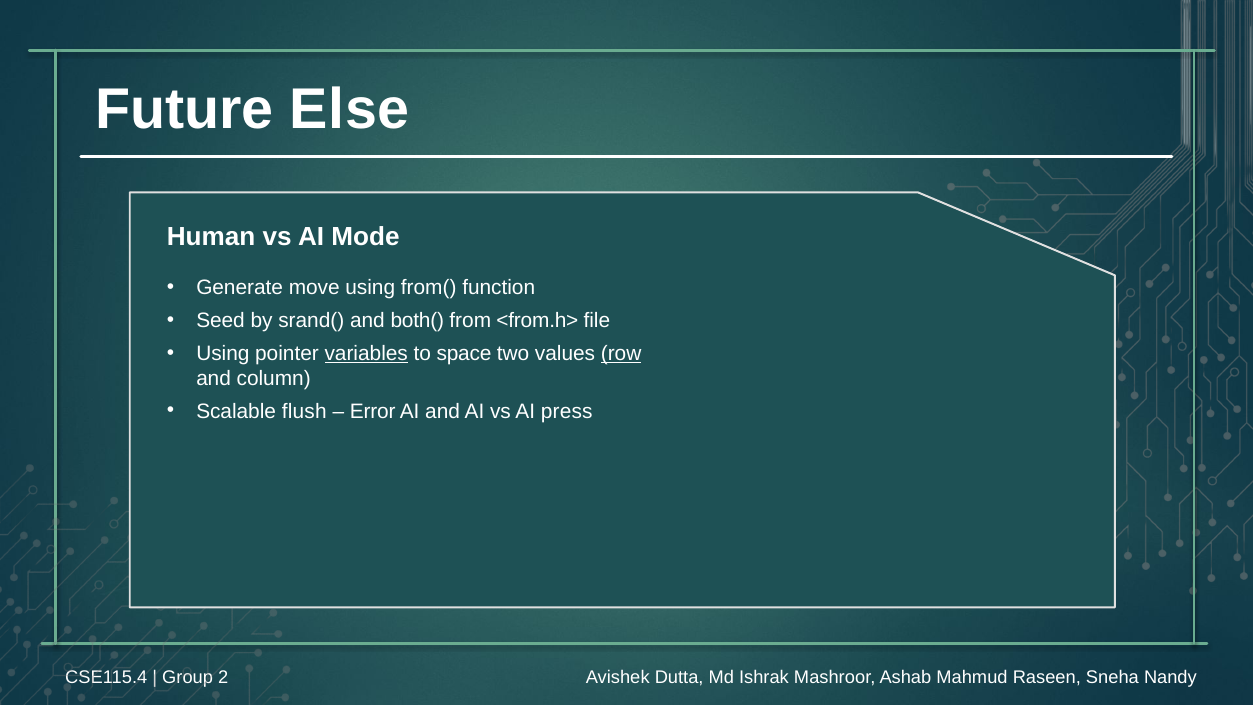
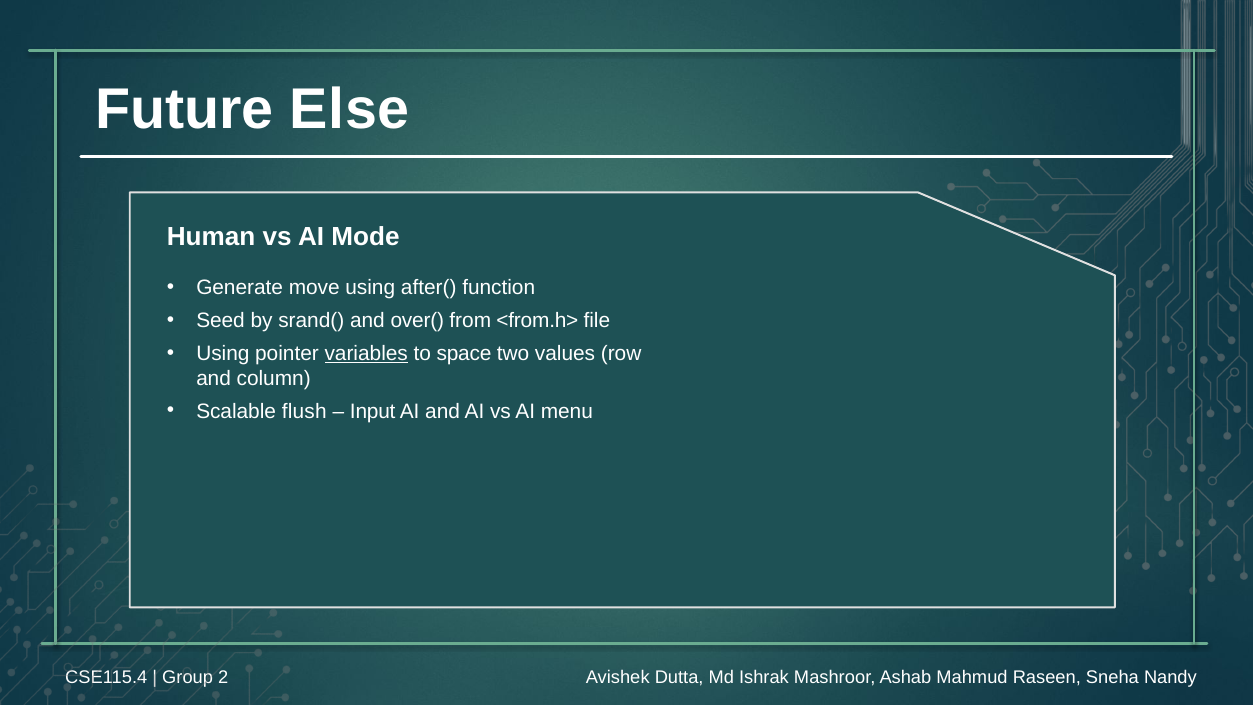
from(: from( -> after(
both(: both( -> over(
row underline: present -> none
Error: Error -> Input
press: press -> menu
